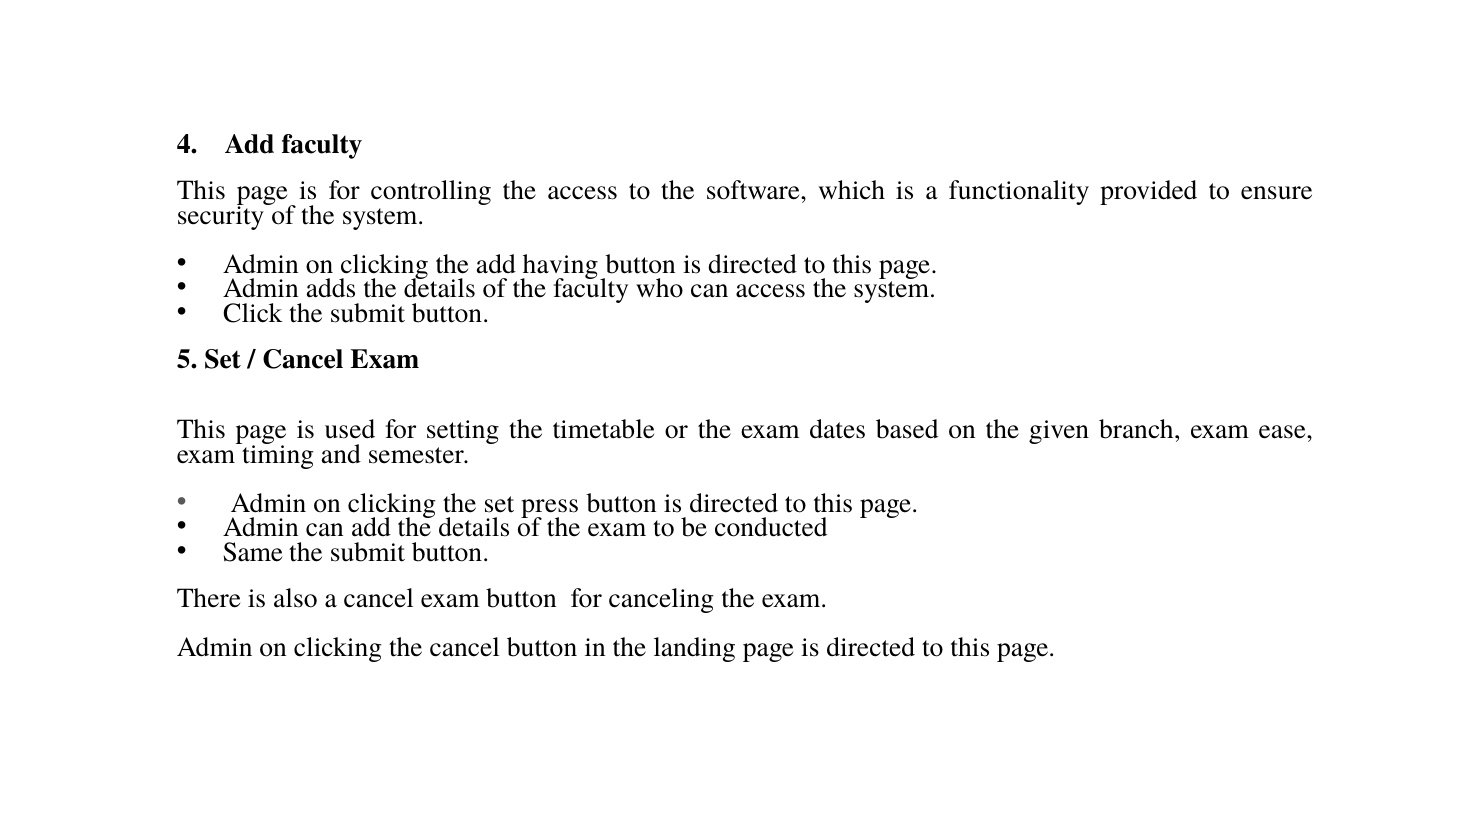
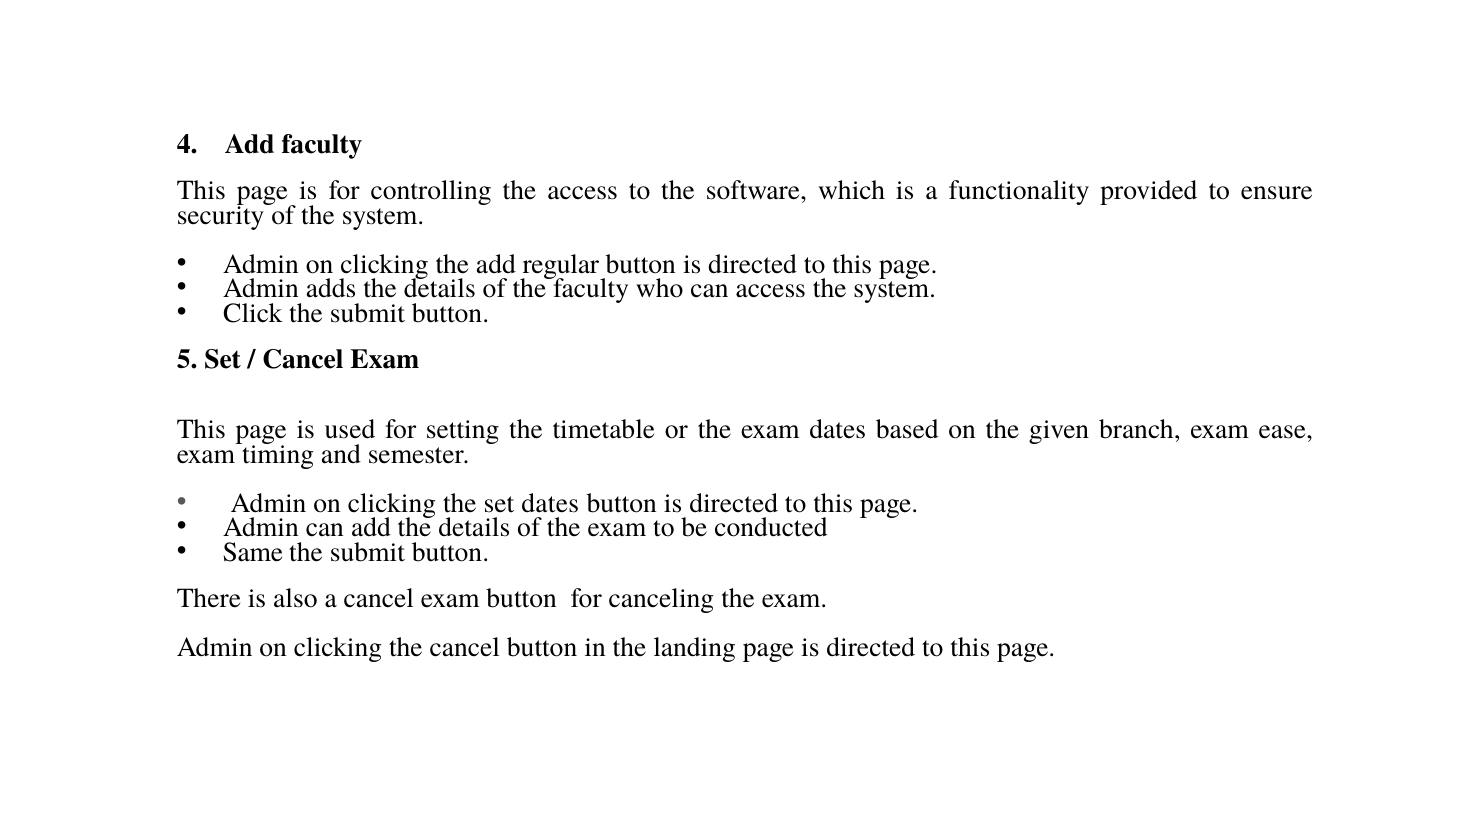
having: having -> regular
set press: press -> dates
